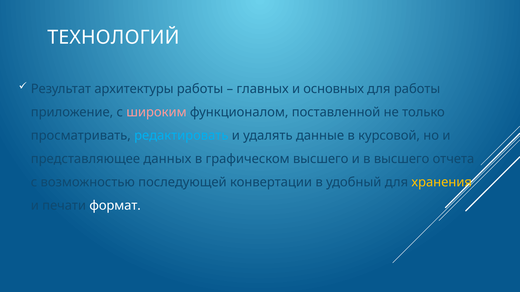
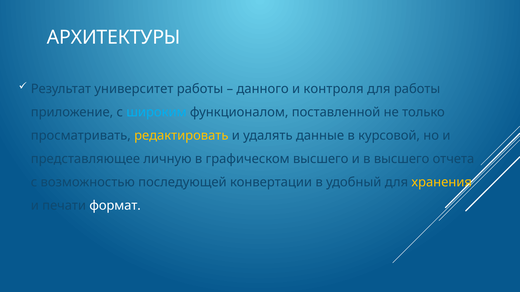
ТЕХНОЛОГИЙ: ТЕХНОЛОГИЙ -> АРХИТЕКТУРЫ
архитектуры: архитектуры -> университет
главных: главных -> данного
основных: основных -> контроля
широким colour: pink -> light blue
редактировать colour: light blue -> yellow
данных: данных -> личную
